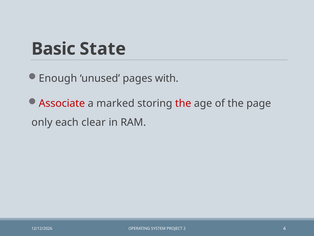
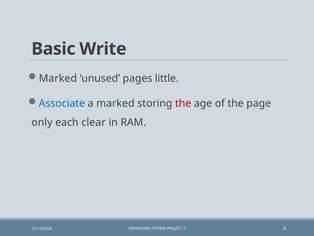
State: State -> Write
Enough at (58, 78): Enough -> Marked
with: with -> little
Associate colour: red -> blue
